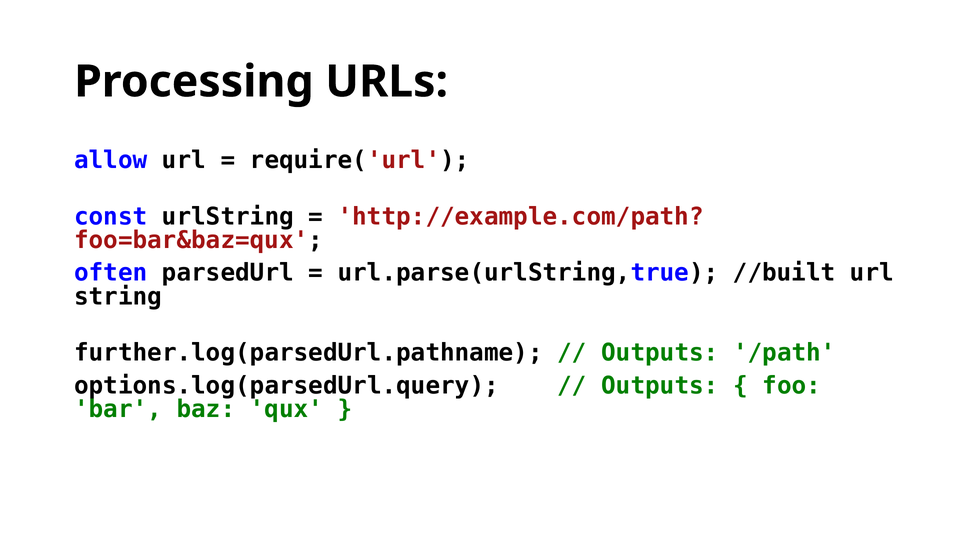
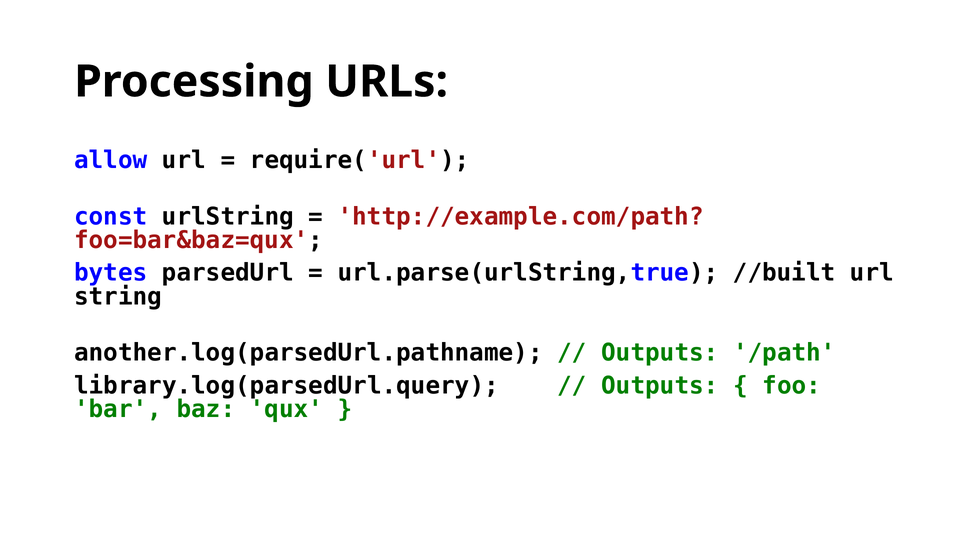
often: often -> bytes
further.log(parsedUrl.pathname: further.log(parsedUrl.pathname -> another.log(parsedUrl.pathname
options.log(parsedUrl.query: options.log(parsedUrl.query -> library.log(parsedUrl.query
